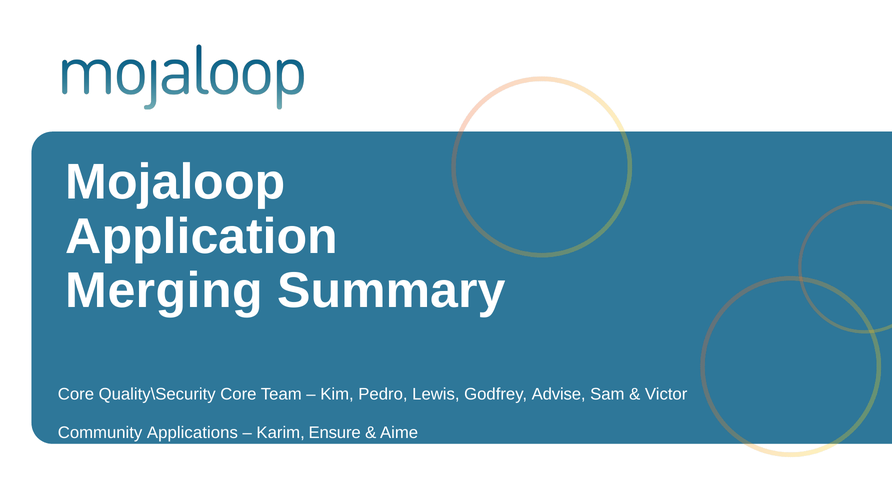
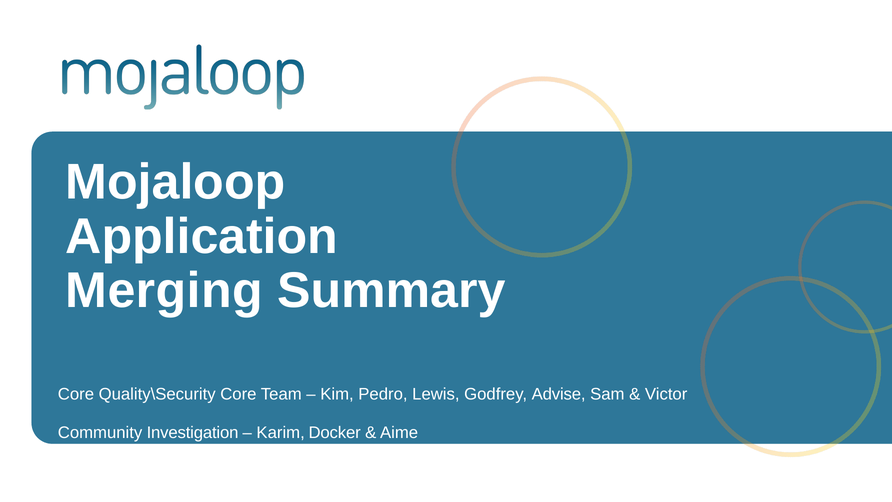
Applications: Applications -> Investigation
Ensure: Ensure -> Docker
